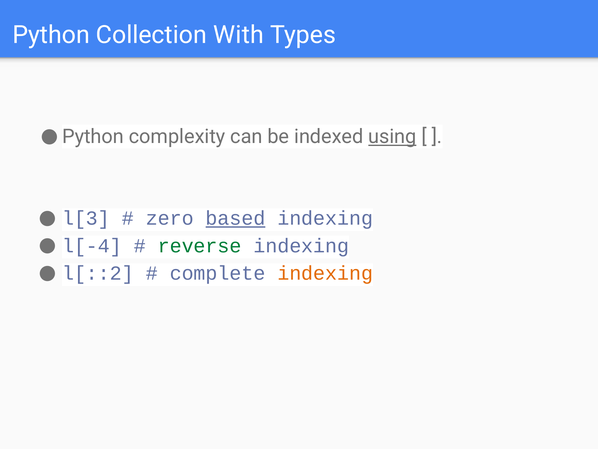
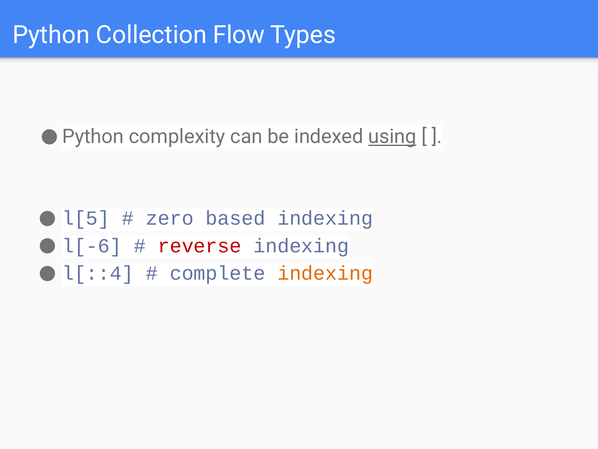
With: With -> Flow
l[3: l[3 -> l[5
based underline: present -> none
l[-4: l[-4 -> l[-6
reverse colour: green -> red
l[::2: l[::2 -> l[::4
